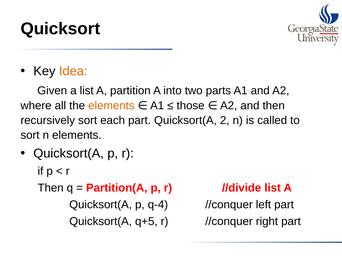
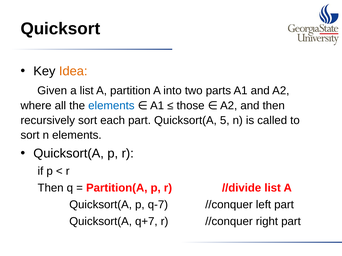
elements at (111, 106) colour: orange -> blue
2: 2 -> 5
q-4: q-4 -> q-7
q+5: q+5 -> q+7
